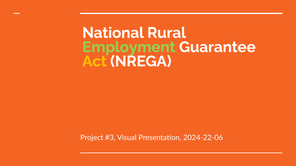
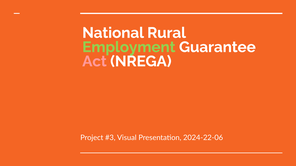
Act colour: yellow -> pink
